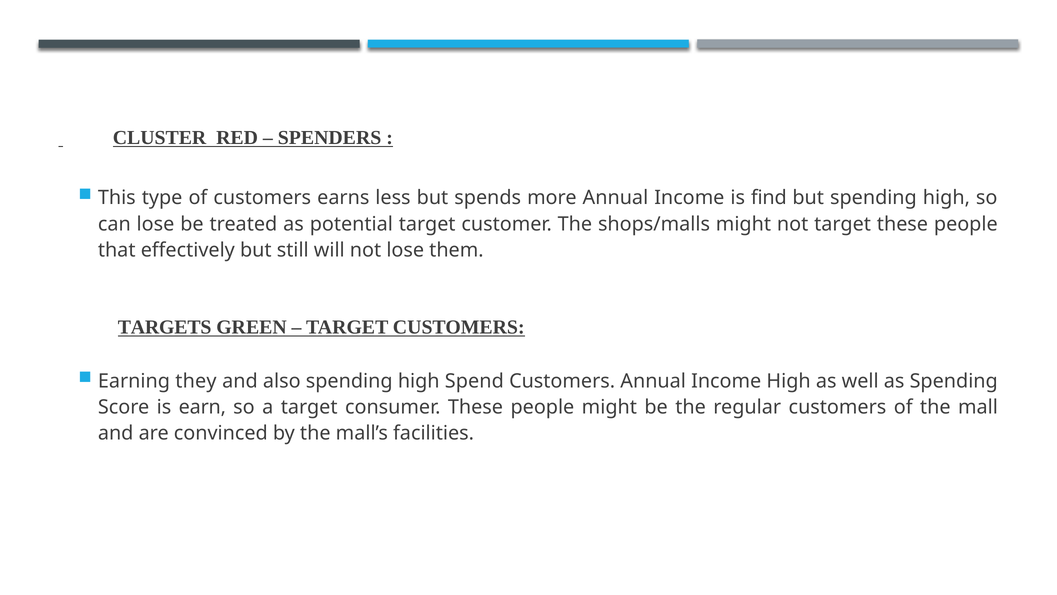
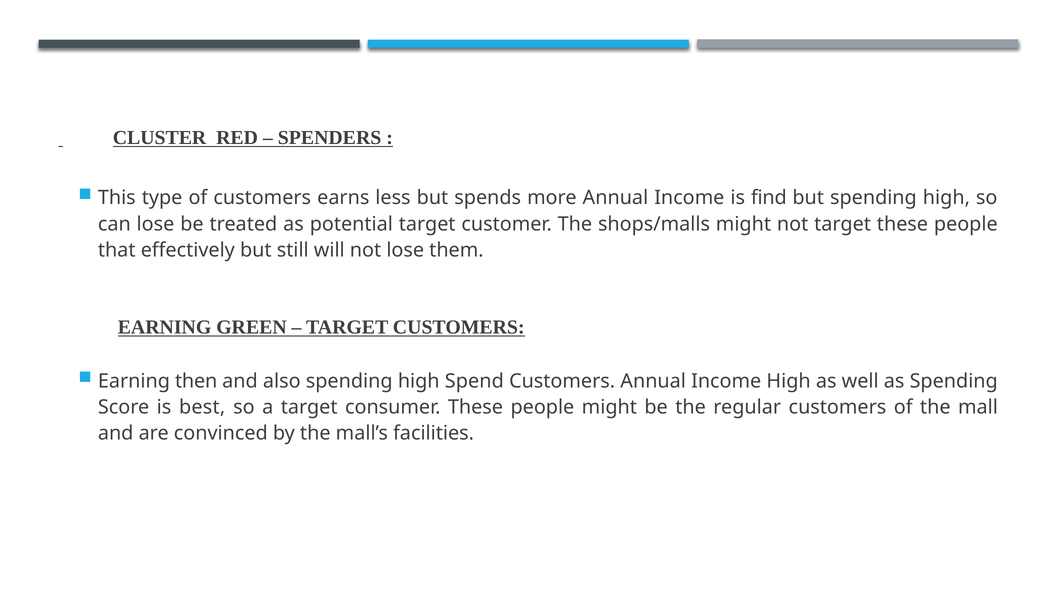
TARGETS at (165, 327): TARGETS -> EARNING
they: they -> then
earn: earn -> best
